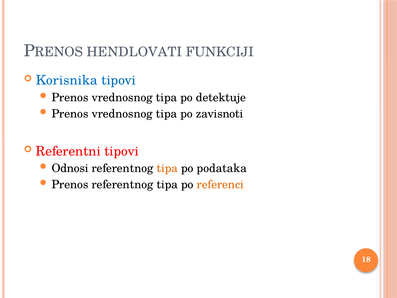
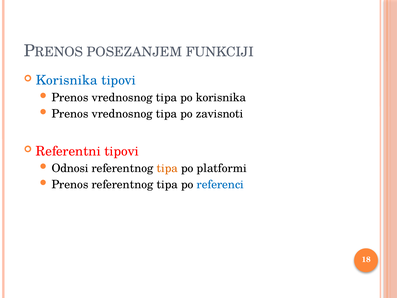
HENDLOVATI: HENDLOVATI -> POSEZANJEM
po detektuje: detektuje -> korisnika
podataka: podataka -> platformi
referenci colour: orange -> blue
